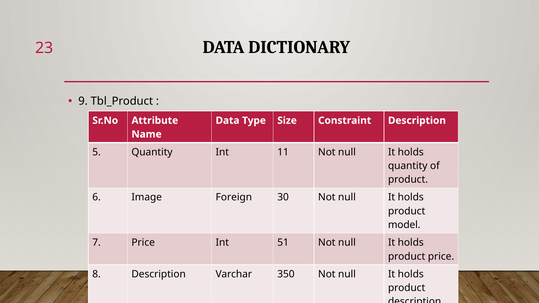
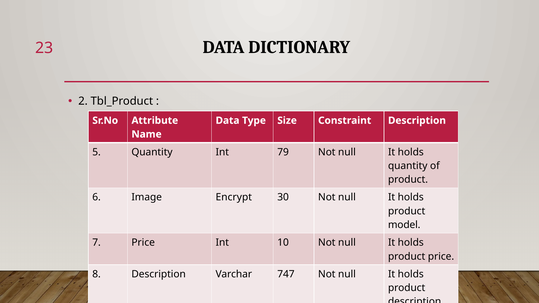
9: 9 -> 2
11: 11 -> 79
Foreign: Foreign -> Encrypt
51: 51 -> 10
350: 350 -> 747
